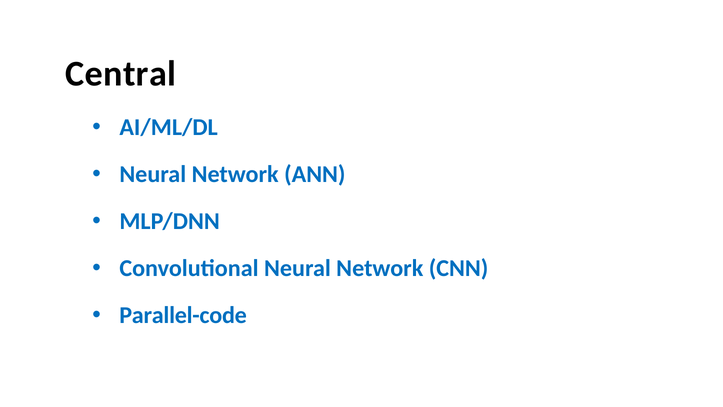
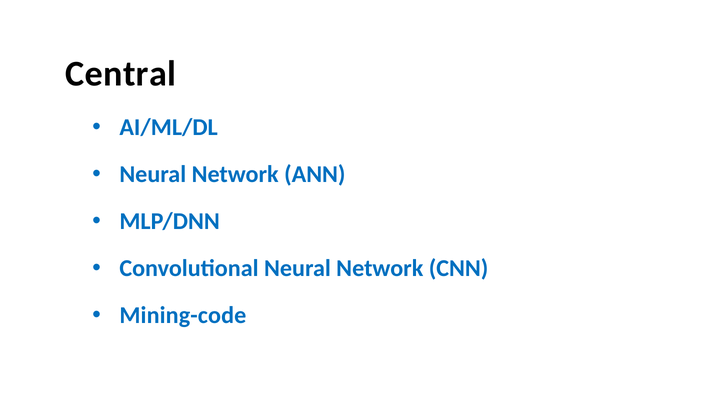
Parallel-code: Parallel-code -> Mining-code
